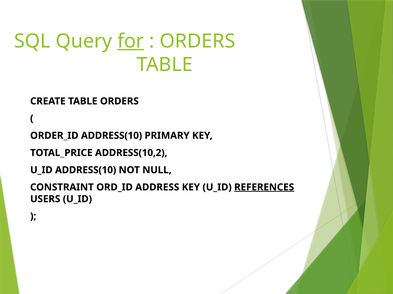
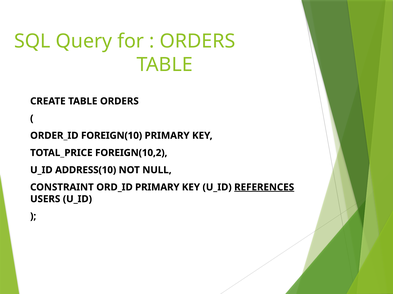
for underline: present -> none
ORDER_ID ADDRESS(10: ADDRESS(10 -> FOREIGN(10
ADDRESS(10,2: ADDRESS(10,2 -> FOREIGN(10,2
ORD_ID ADDRESS: ADDRESS -> PRIMARY
